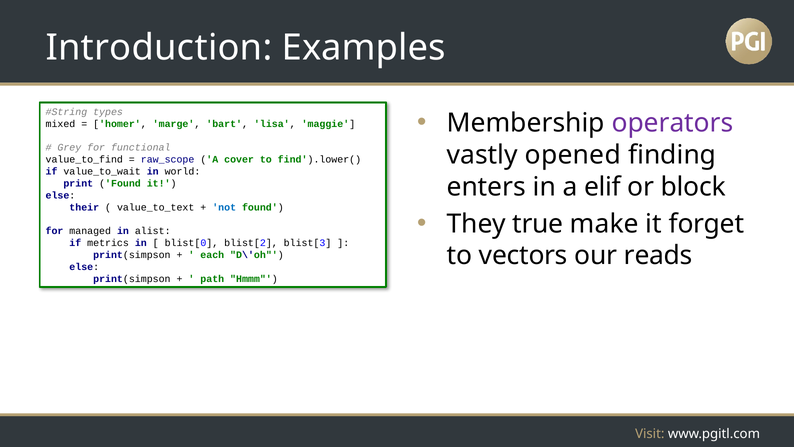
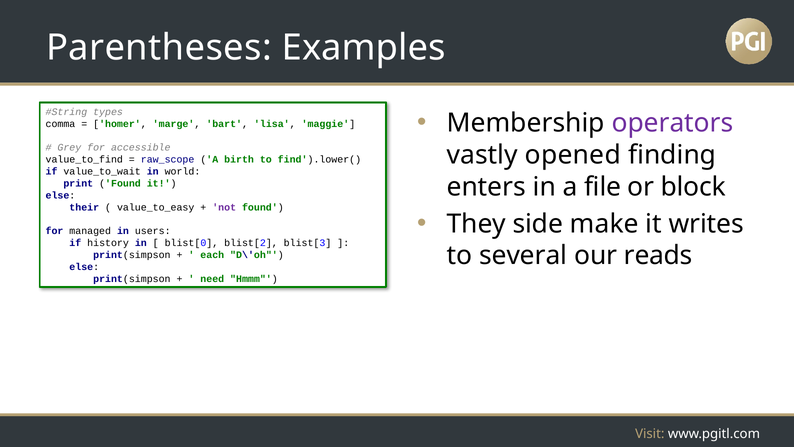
Introduction: Introduction -> Parentheses
mixed: mixed -> comma
functional: functional -> accessible
cover: cover -> birth
elif: elif -> file
value_to_text: value_to_text -> value_to_easy
not colour: blue -> purple
true: true -> side
forget: forget -> writes
alist: alist -> users
metrics: metrics -> history
vectors: vectors -> several
path: path -> need
